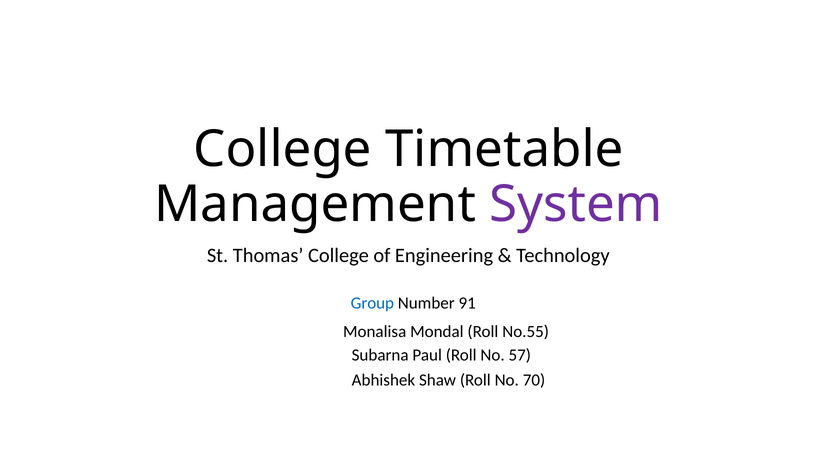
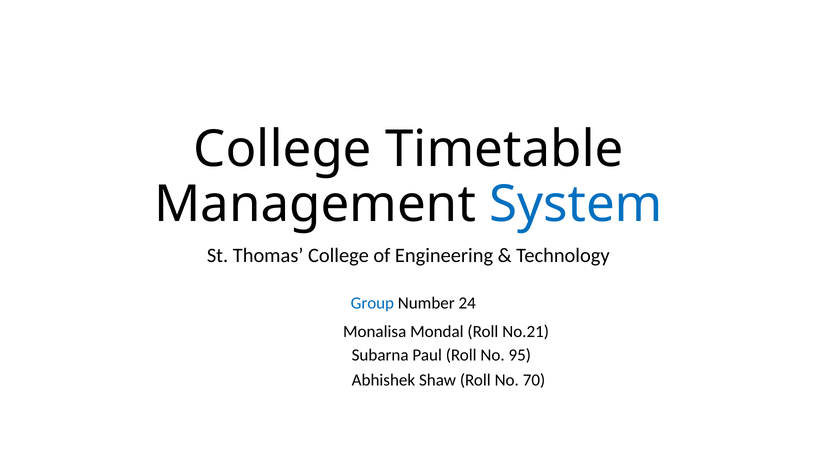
System colour: purple -> blue
91: 91 -> 24
No.55: No.55 -> No.21
57: 57 -> 95
